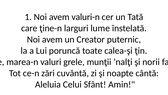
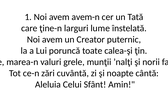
valuri-n: valuri-n -> avem-n
